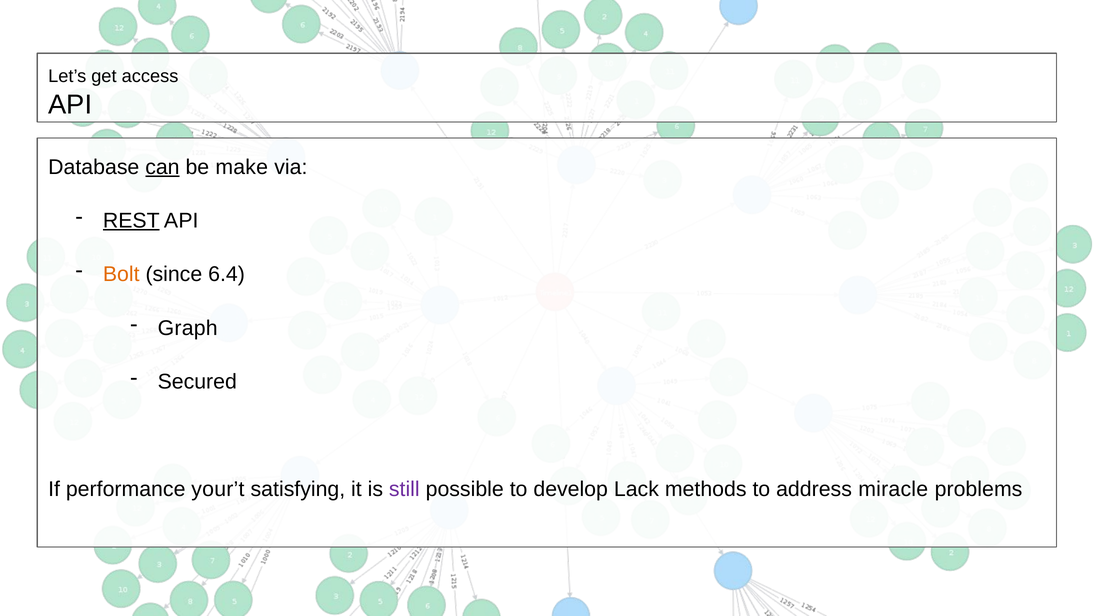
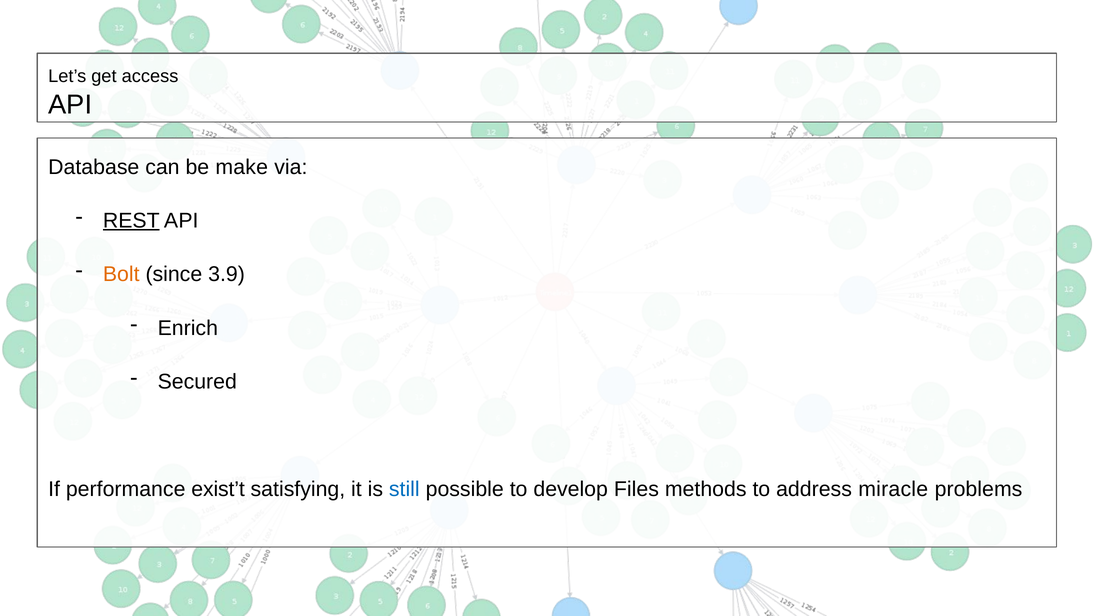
can underline: present -> none
6.4: 6.4 -> 3.9
Graph: Graph -> Enrich
your’t: your’t -> exist’t
still colour: purple -> blue
Lack: Lack -> Files
